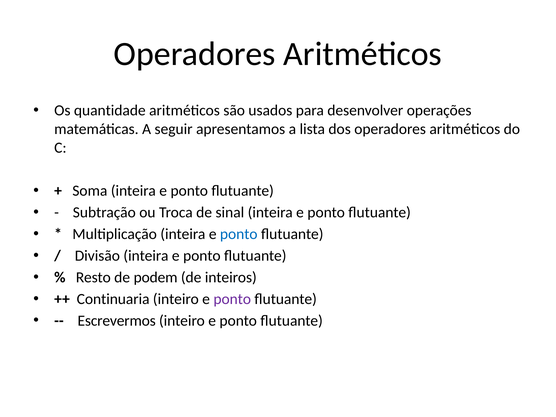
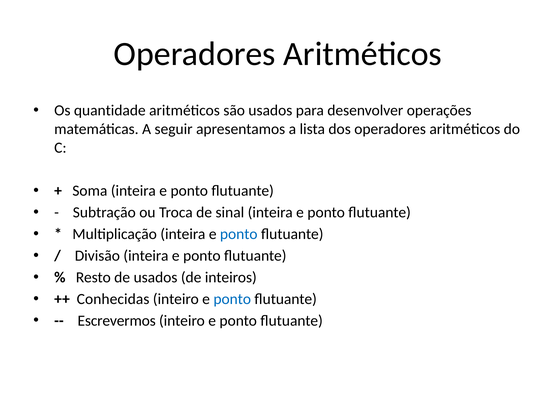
de podem: podem -> usados
Continuaria: Continuaria -> Conhecidas
ponto at (232, 299) colour: purple -> blue
